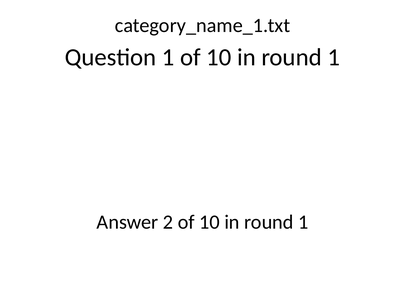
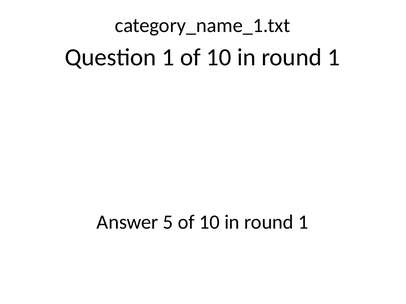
2: 2 -> 5
